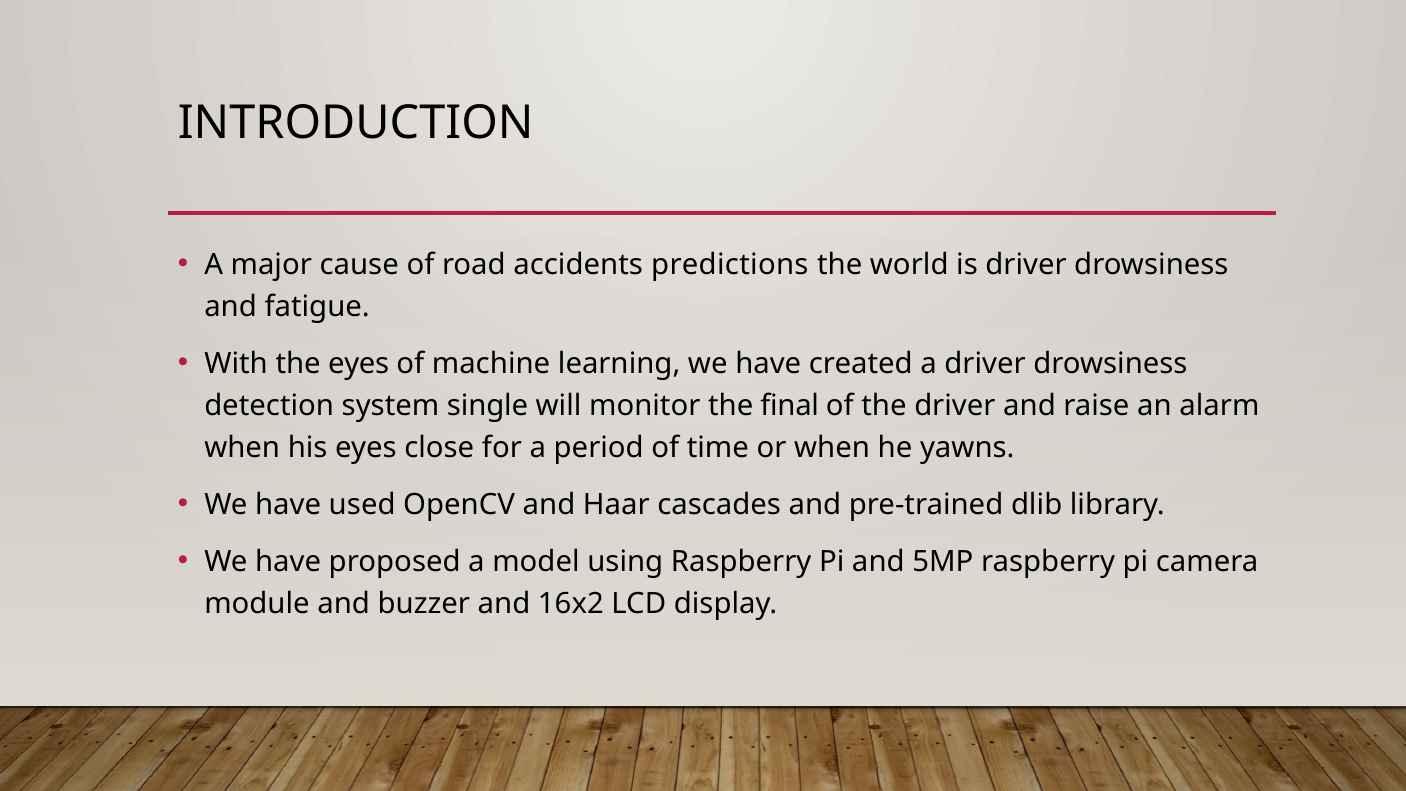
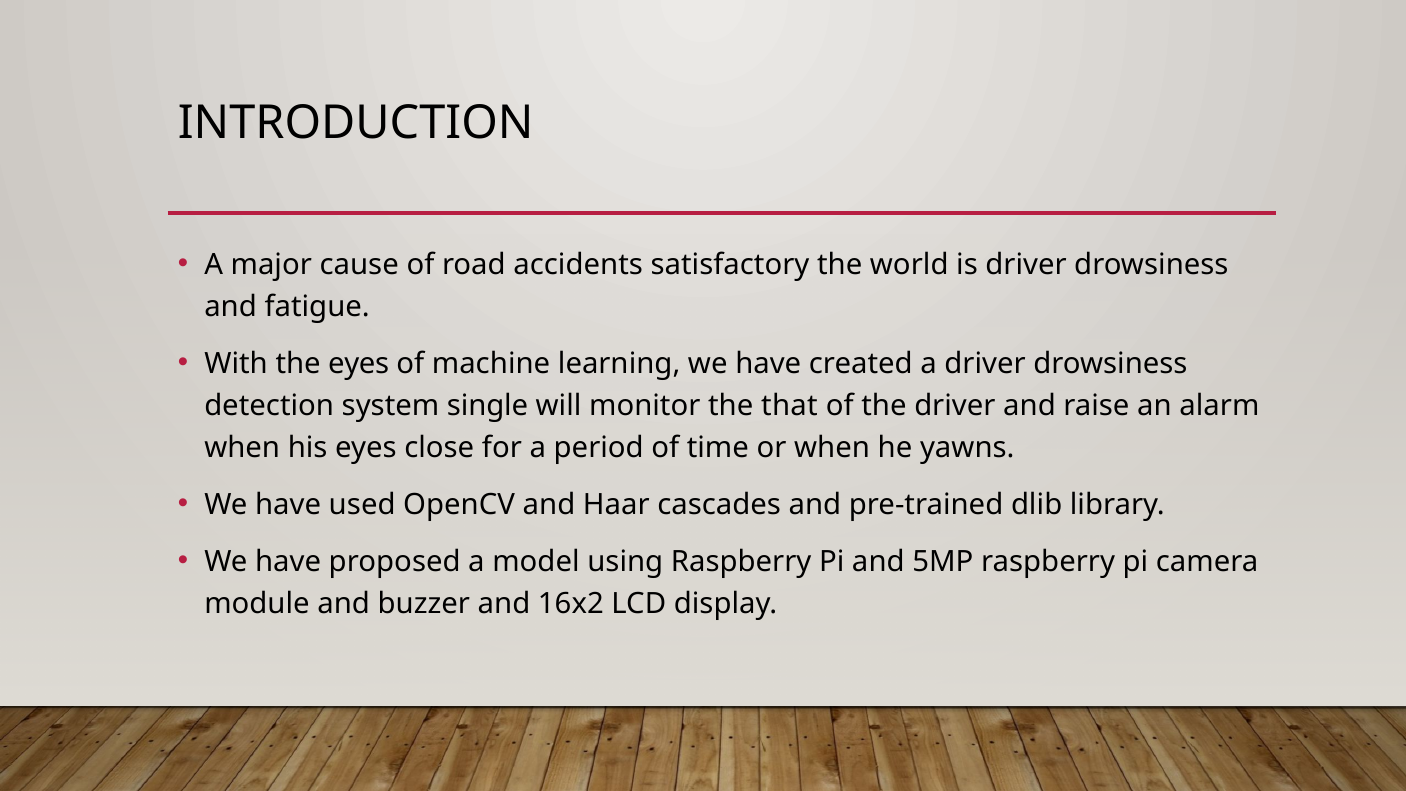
predictions: predictions -> satisfactory
final: final -> that
